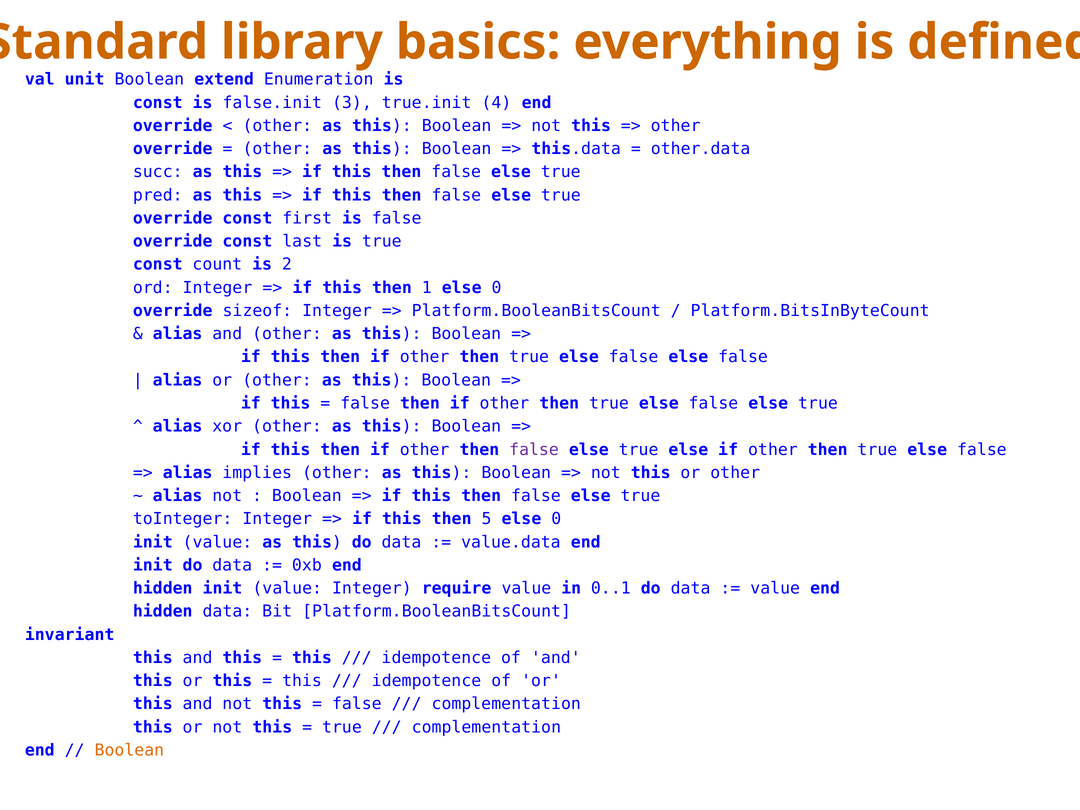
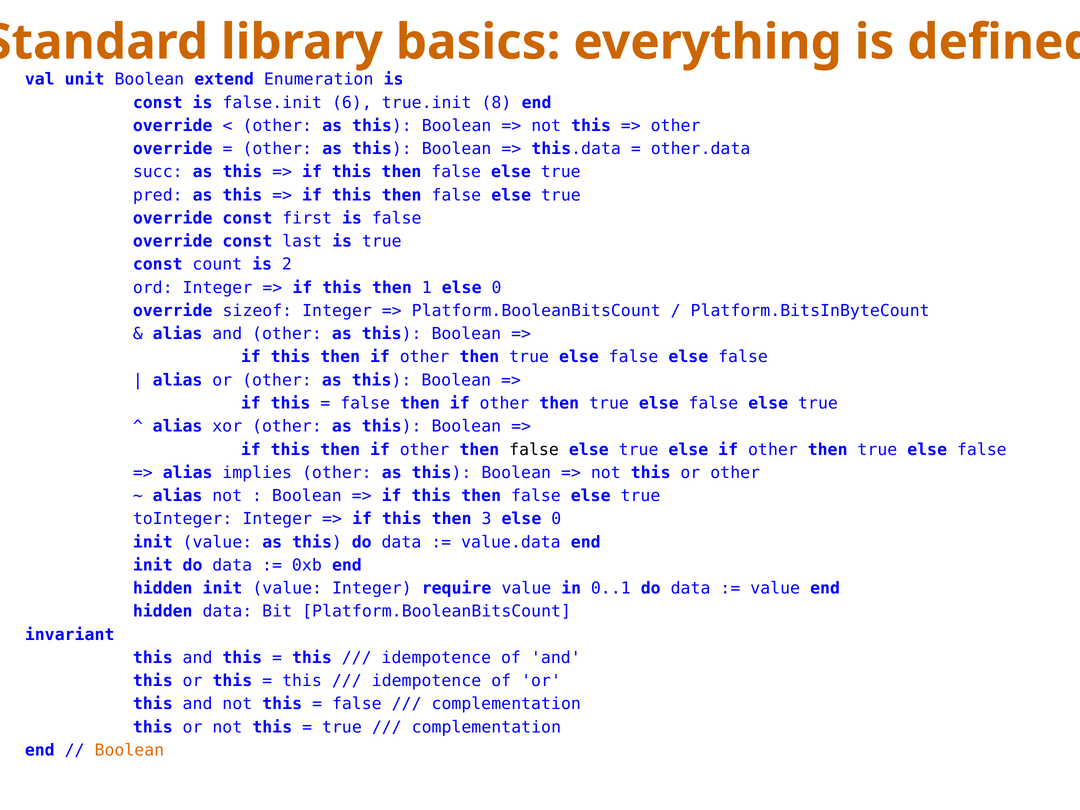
3: 3 -> 6
4: 4 -> 8
false at (534, 450) colour: purple -> black
5: 5 -> 3
